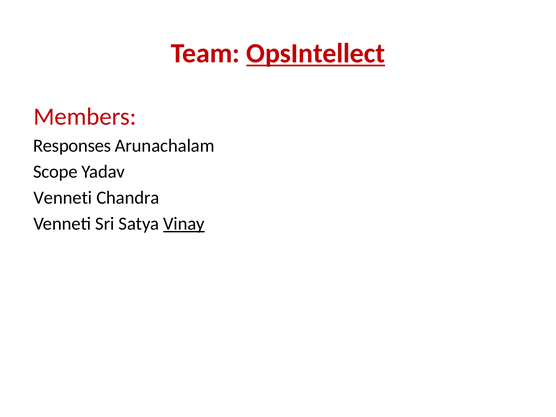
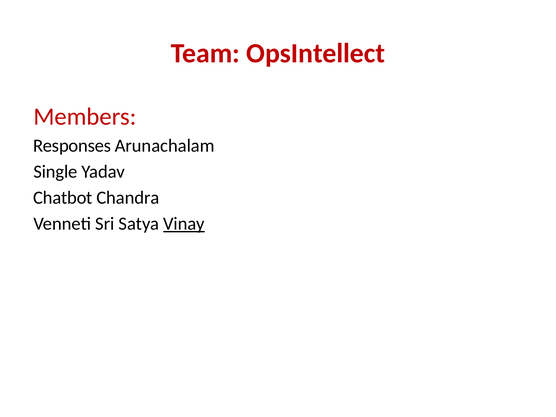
OpsIntellect underline: present -> none
Scope: Scope -> Single
Venneti at (63, 198): Venneti -> Chatbot
